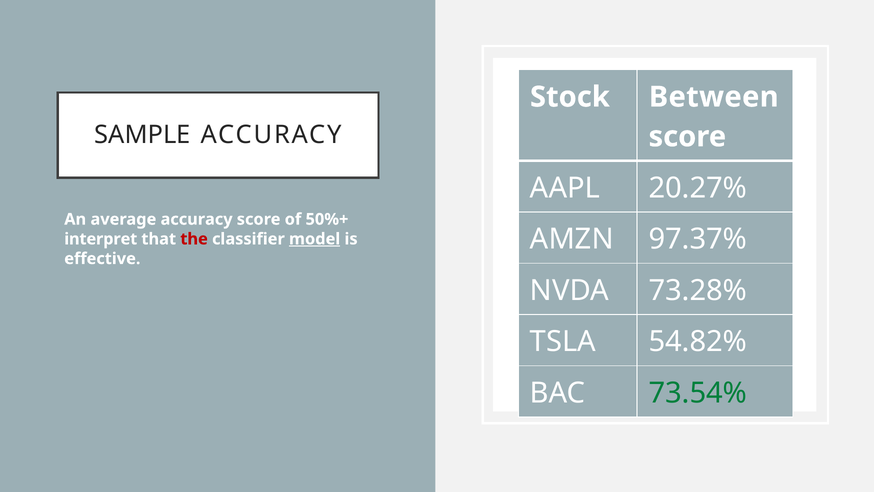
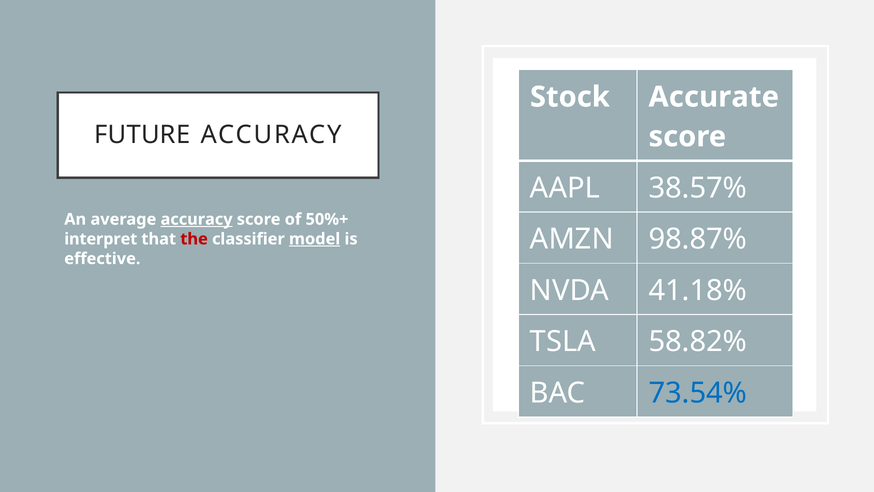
Between: Between -> Accurate
SAMPLE: SAMPLE -> FUTURE
20.27%: 20.27% -> 38.57%
accuracy at (197, 219) underline: none -> present
97.37%: 97.37% -> 98.87%
73.28%: 73.28% -> 41.18%
54.82%: 54.82% -> 58.82%
73.54% colour: green -> blue
